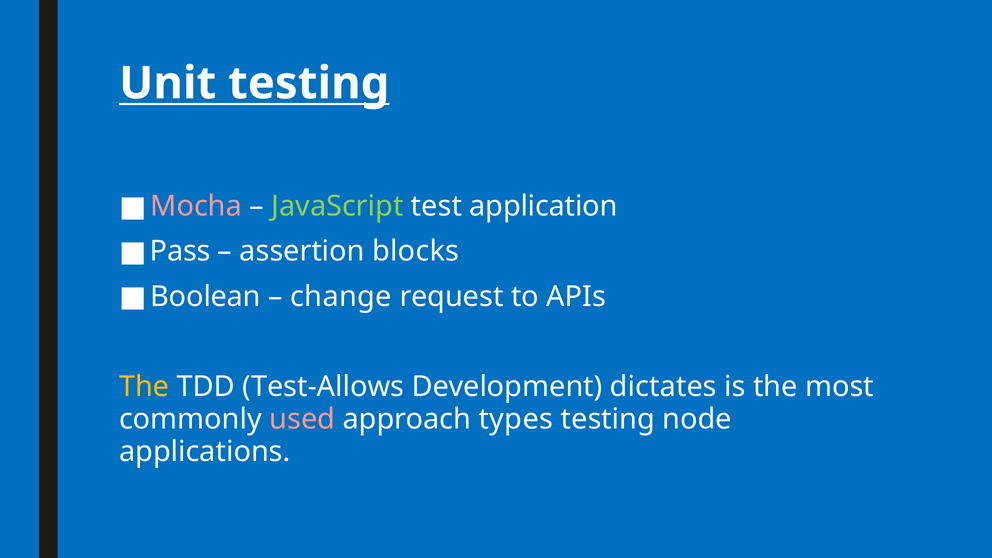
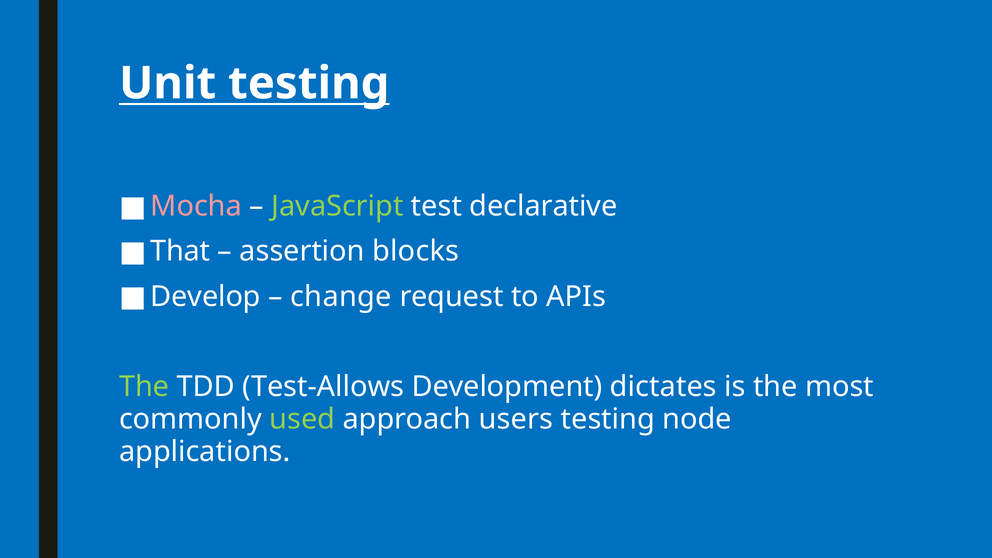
application: application -> declarative
Pass: Pass -> That
Boolean: Boolean -> Develop
The at (144, 387) colour: yellow -> light green
used colour: pink -> light green
types: types -> users
